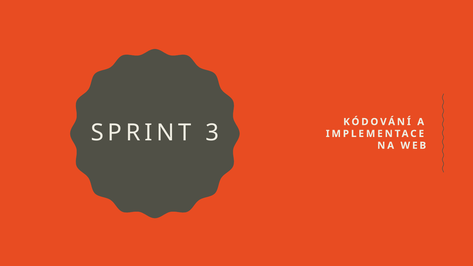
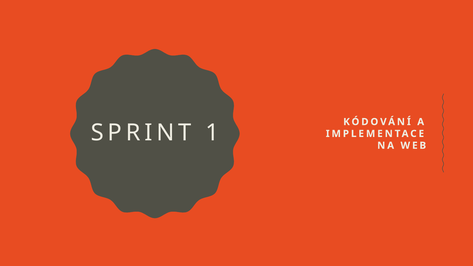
3: 3 -> 1
